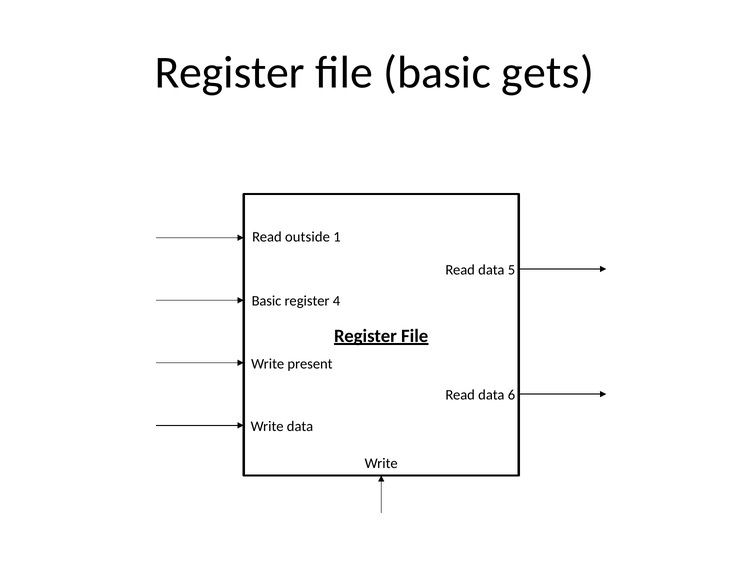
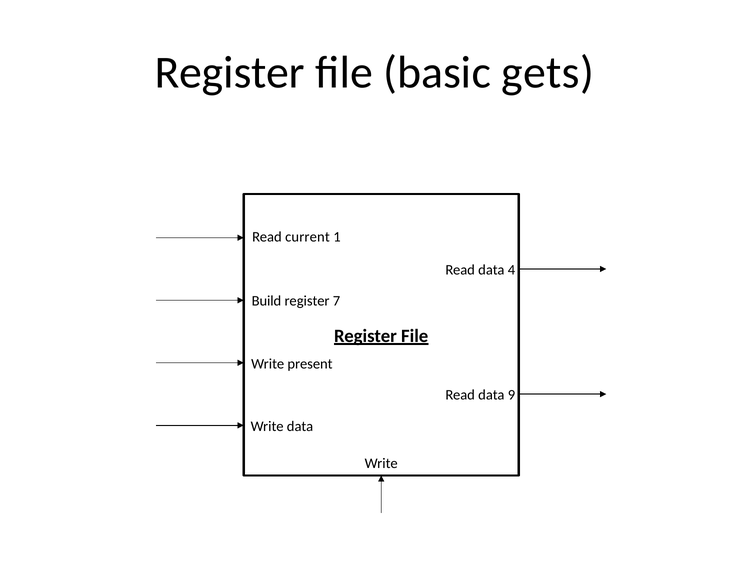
outside: outside -> current
5: 5 -> 4
Basic at (267, 301): Basic -> Build
4: 4 -> 7
6: 6 -> 9
